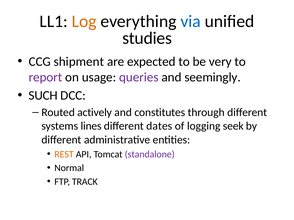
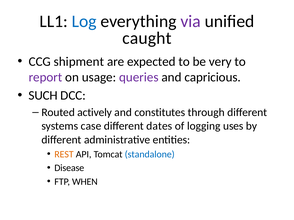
Log colour: orange -> blue
via colour: blue -> purple
studies: studies -> caught
seemingly: seemingly -> capricious
lines: lines -> case
seek: seek -> uses
standalone colour: purple -> blue
Normal: Normal -> Disease
TRACK: TRACK -> WHEN
